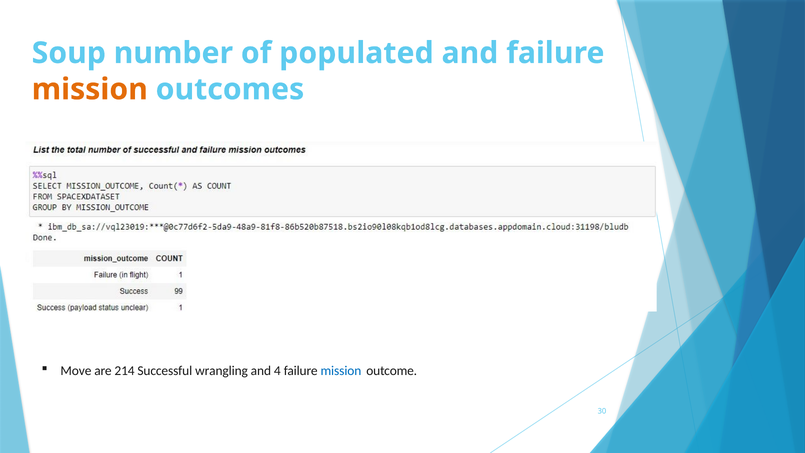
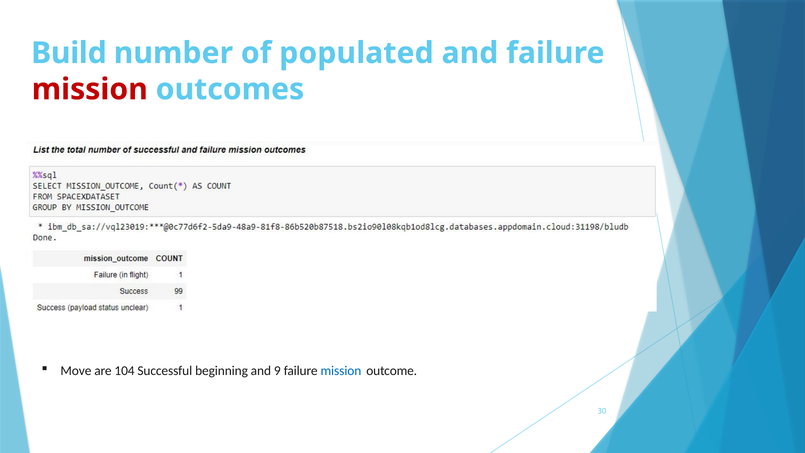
Soup: Soup -> Build
mission at (90, 89) colour: orange -> red
214: 214 -> 104
wrangling: wrangling -> beginning
4: 4 -> 9
